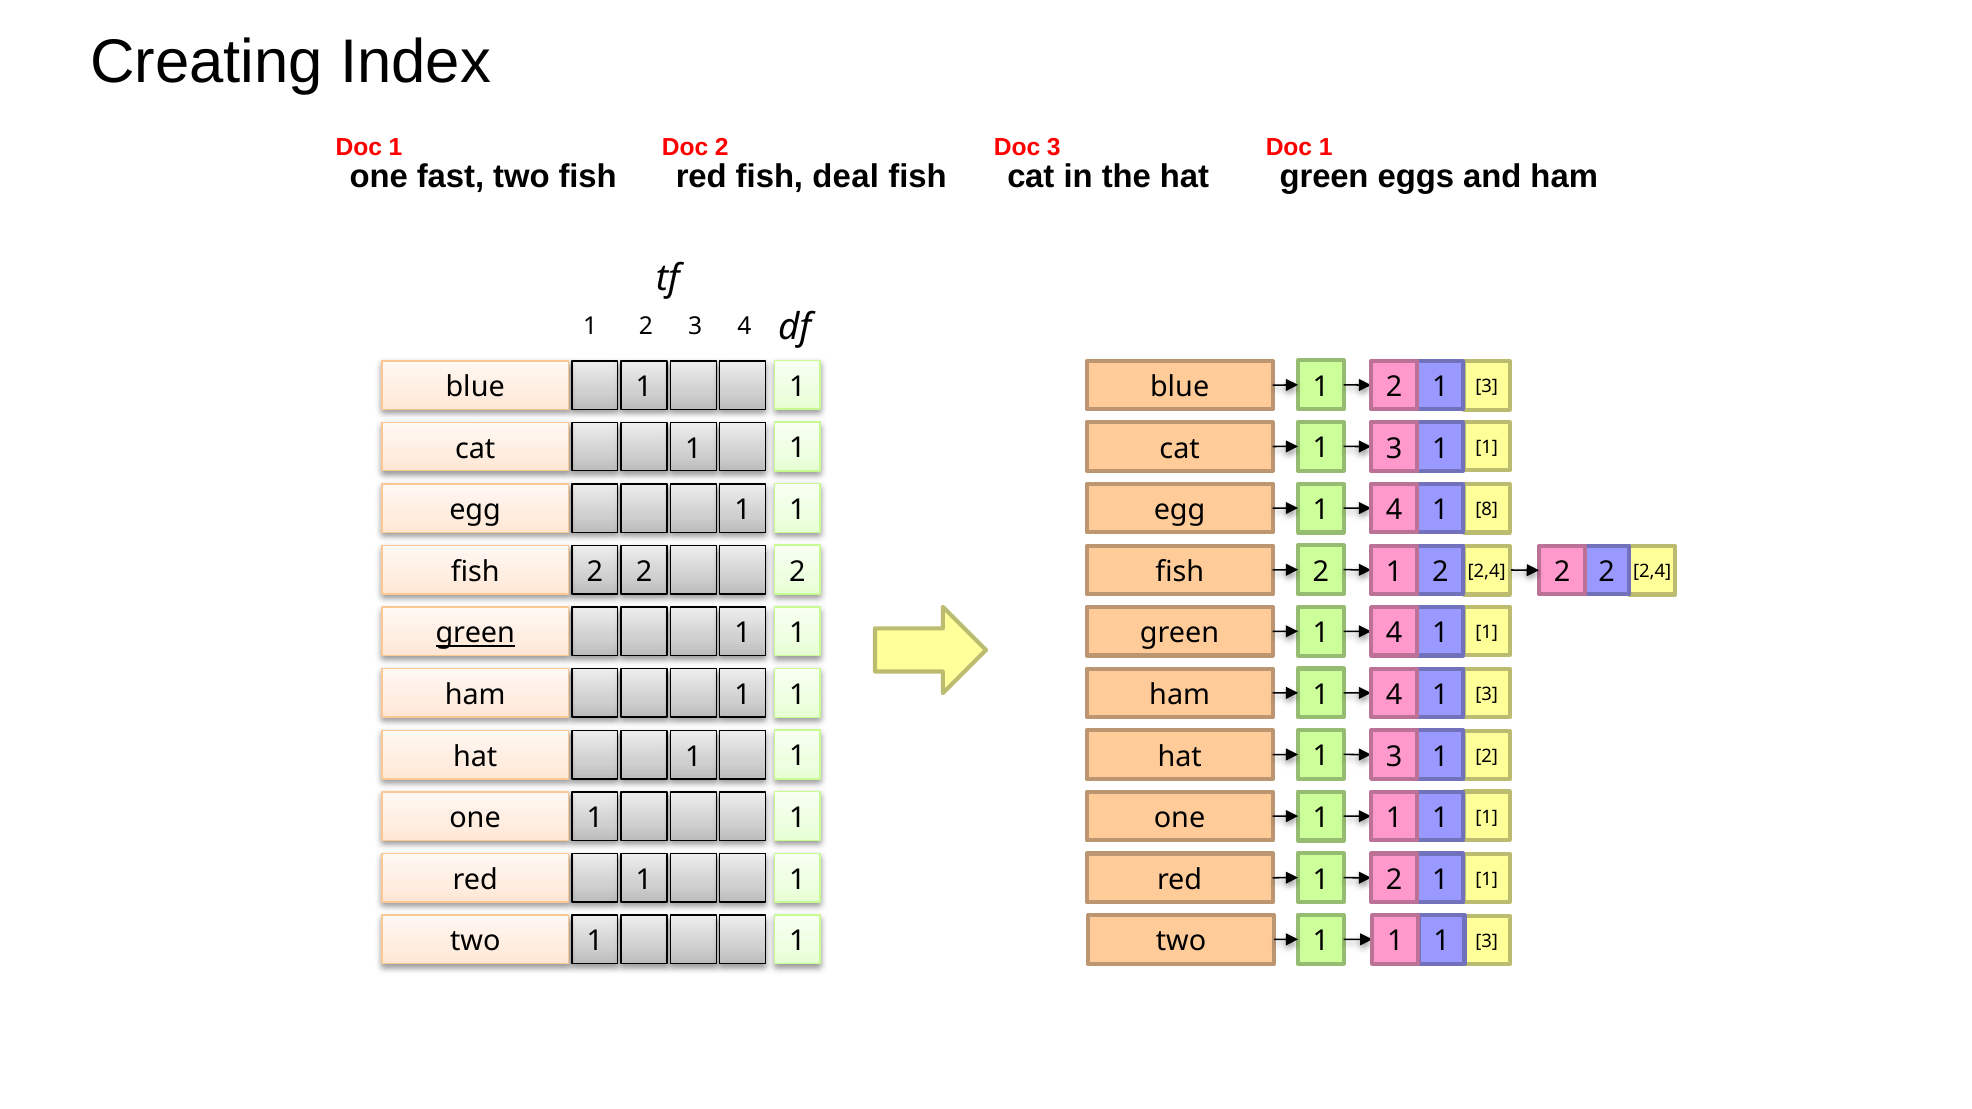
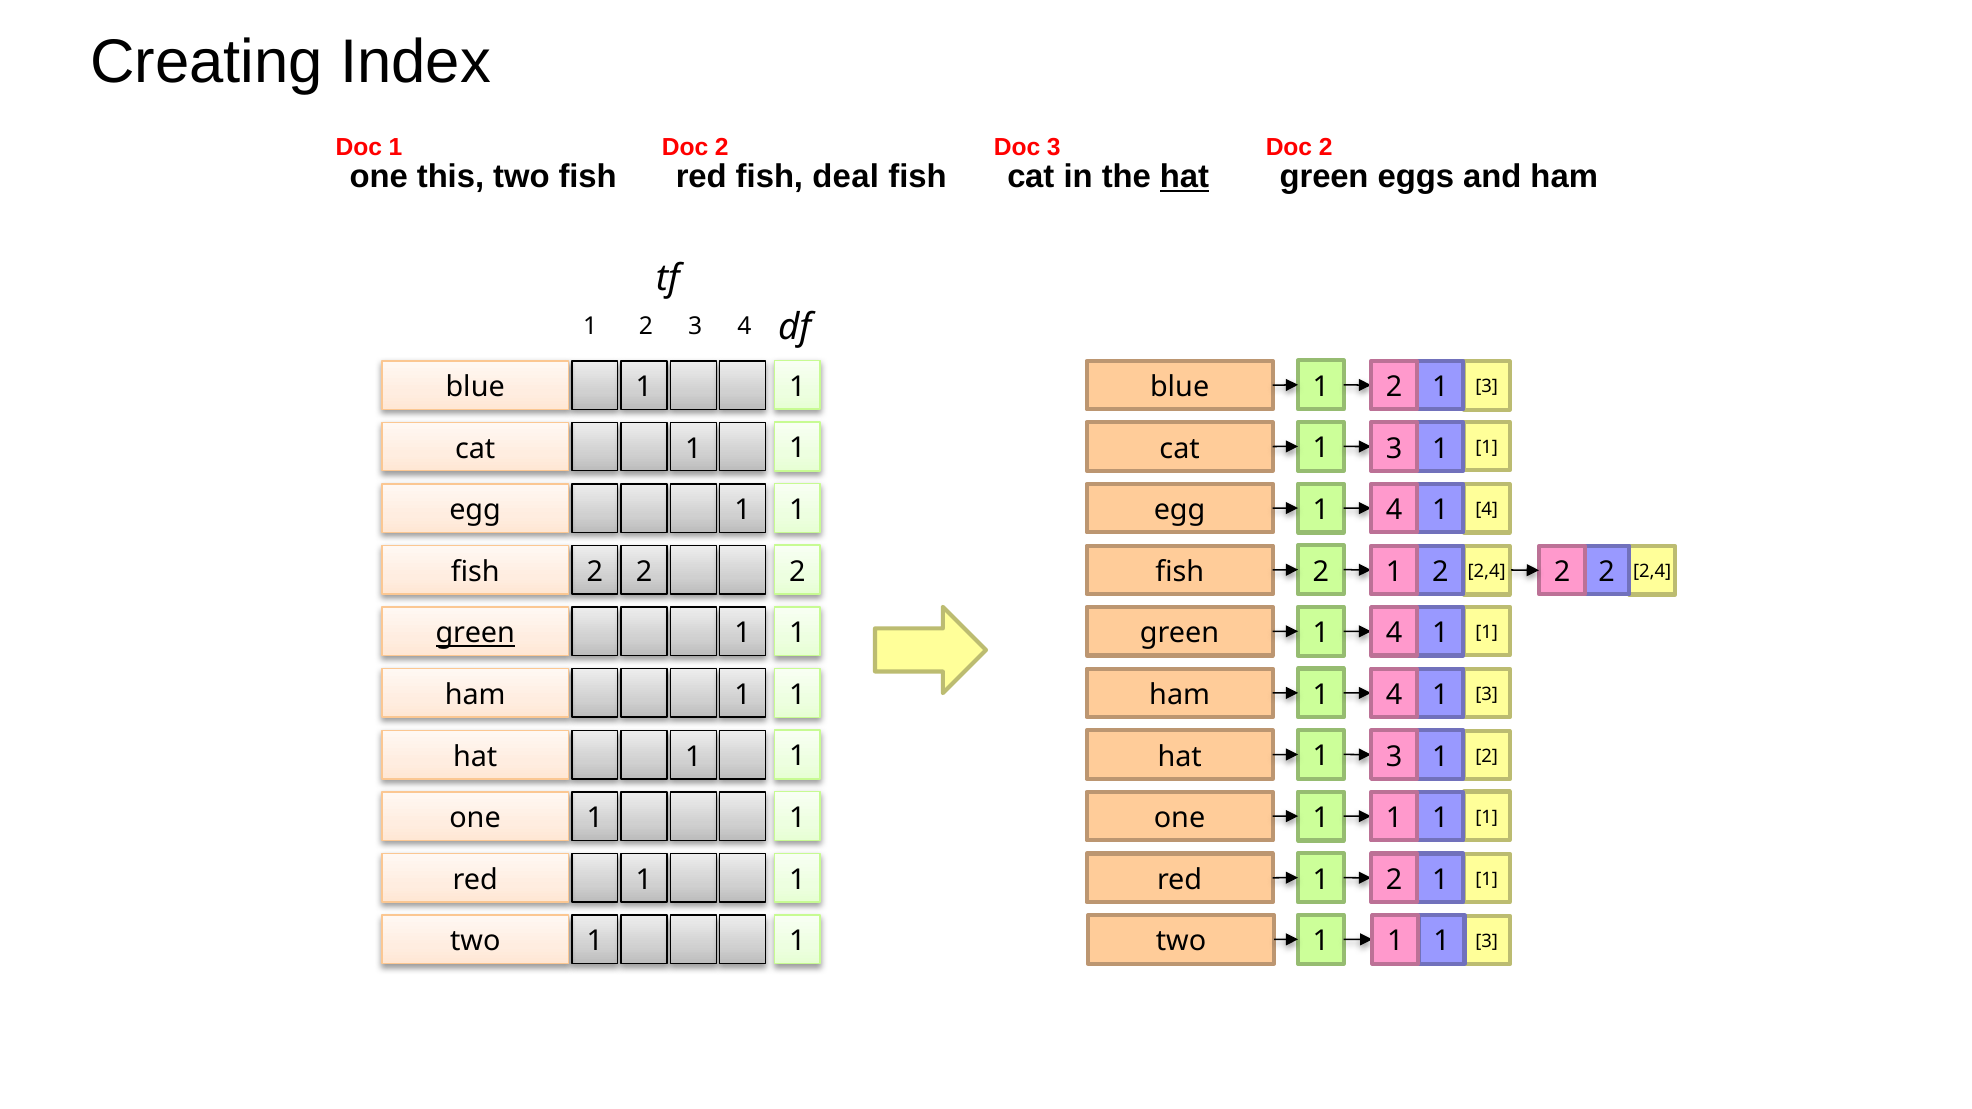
1 at (1326, 147): 1 -> 2
fast: fast -> this
hat at (1184, 177) underline: none -> present
8 at (1487, 510): 8 -> 4
